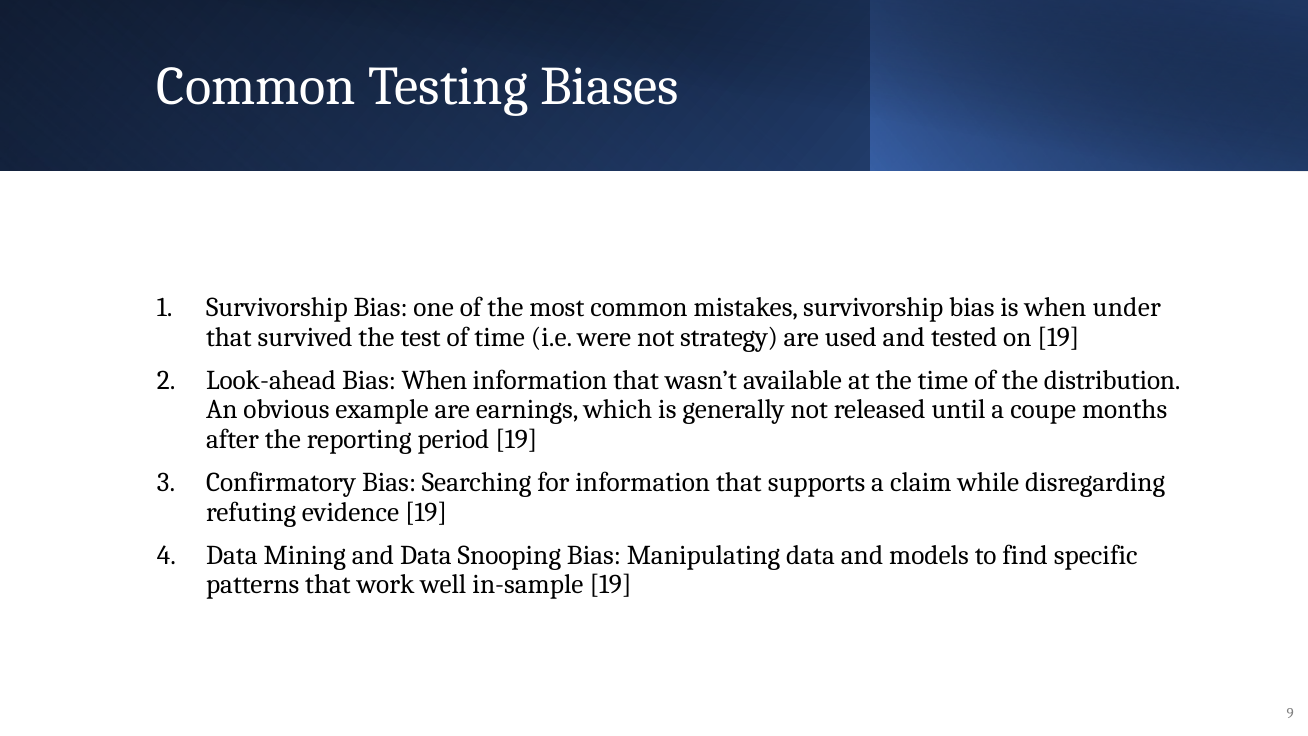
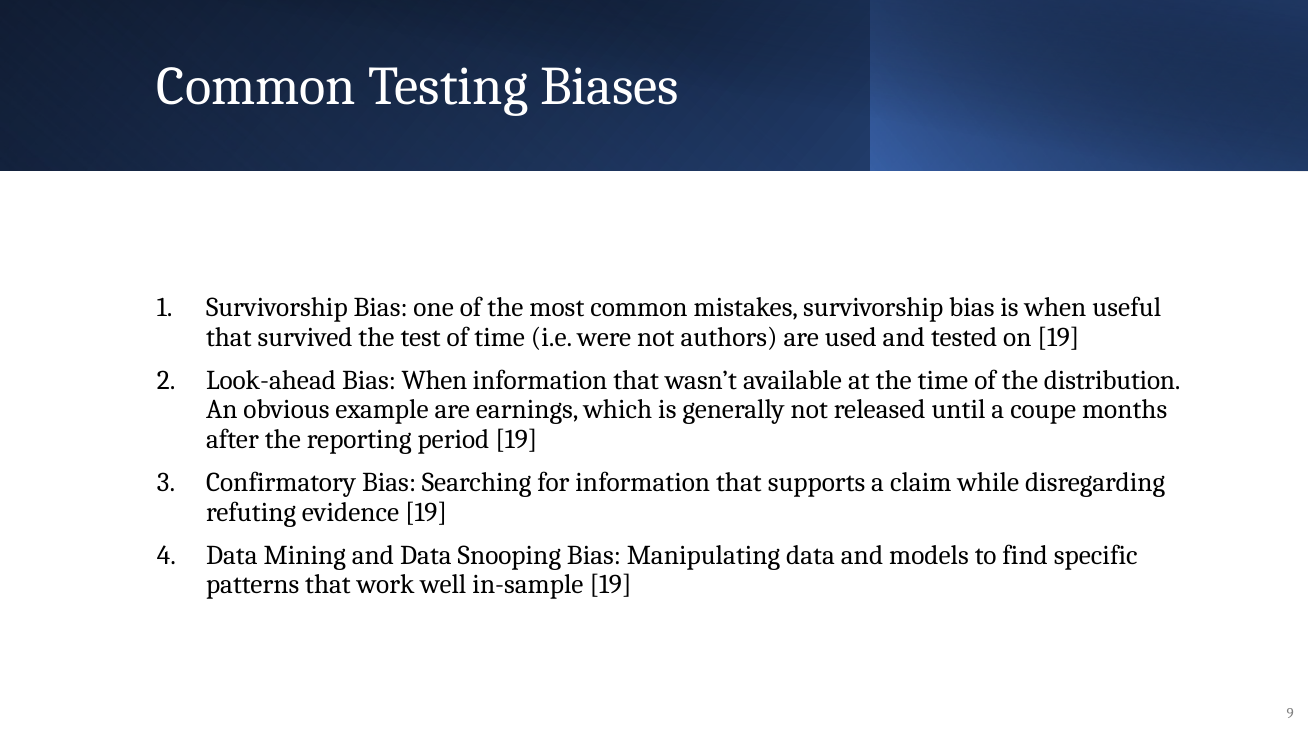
under: under -> useful
strategy: strategy -> authors
